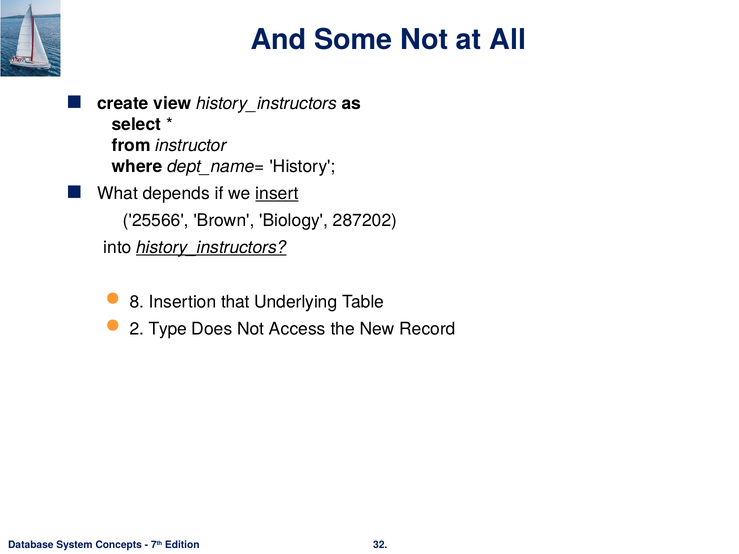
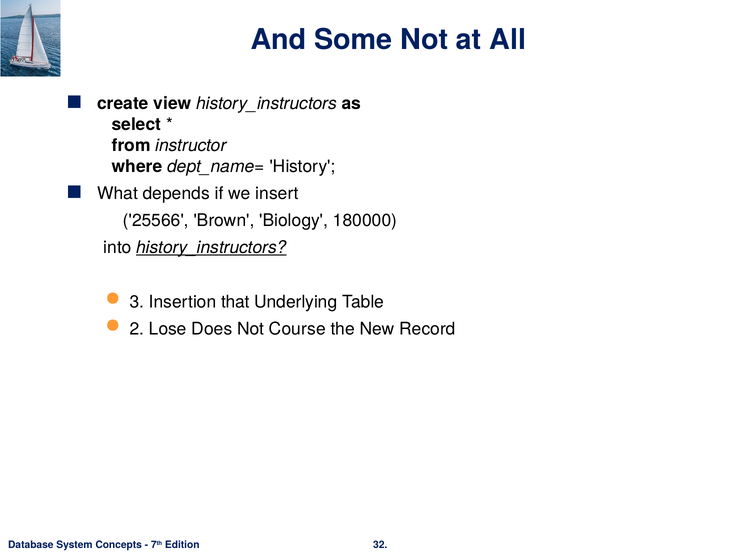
insert underline: present -> none
287202: 287202 -> 180000
8: 8 -> 3
Type: Type -> Lose
Access: Access -> Course
